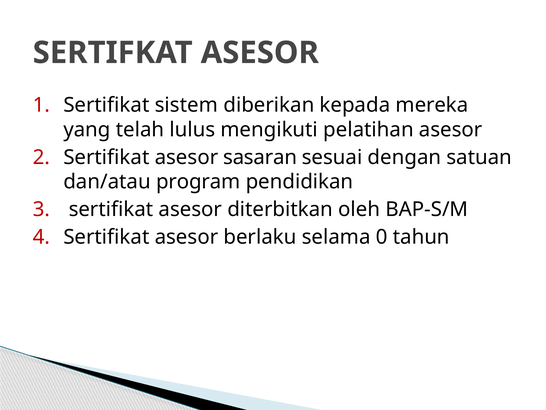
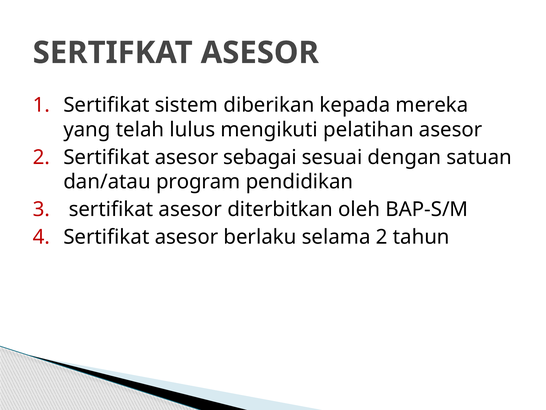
sasaran: sasaran -> sebagai
selama 0: 0 -> 2
